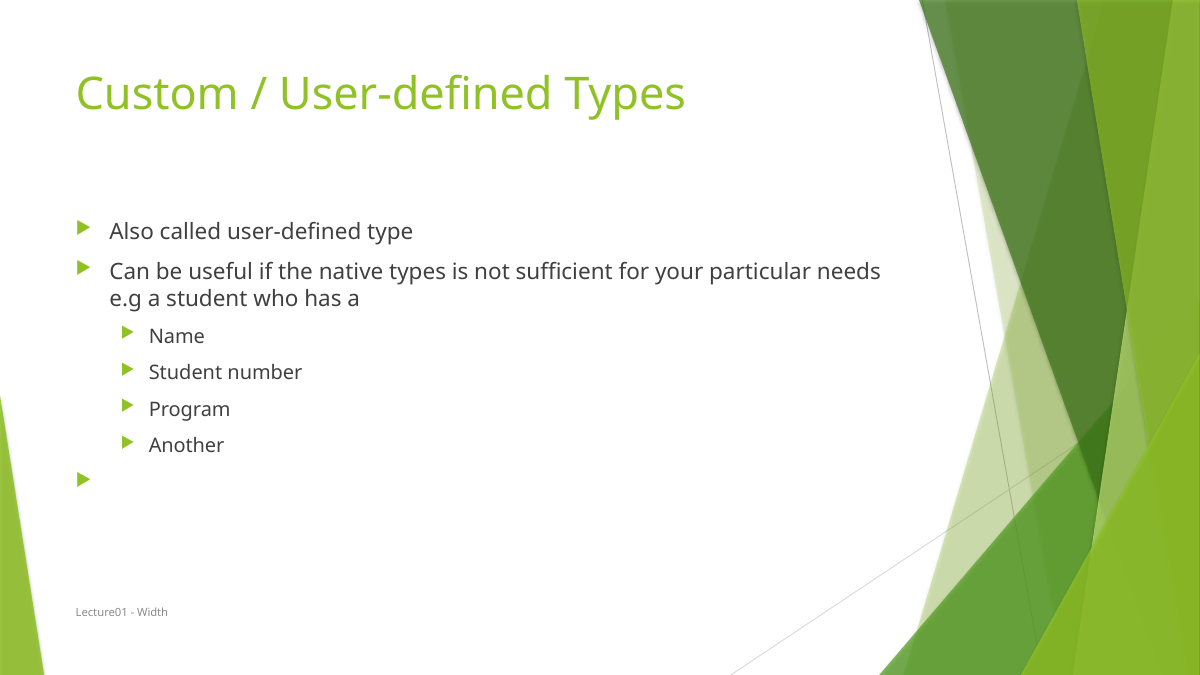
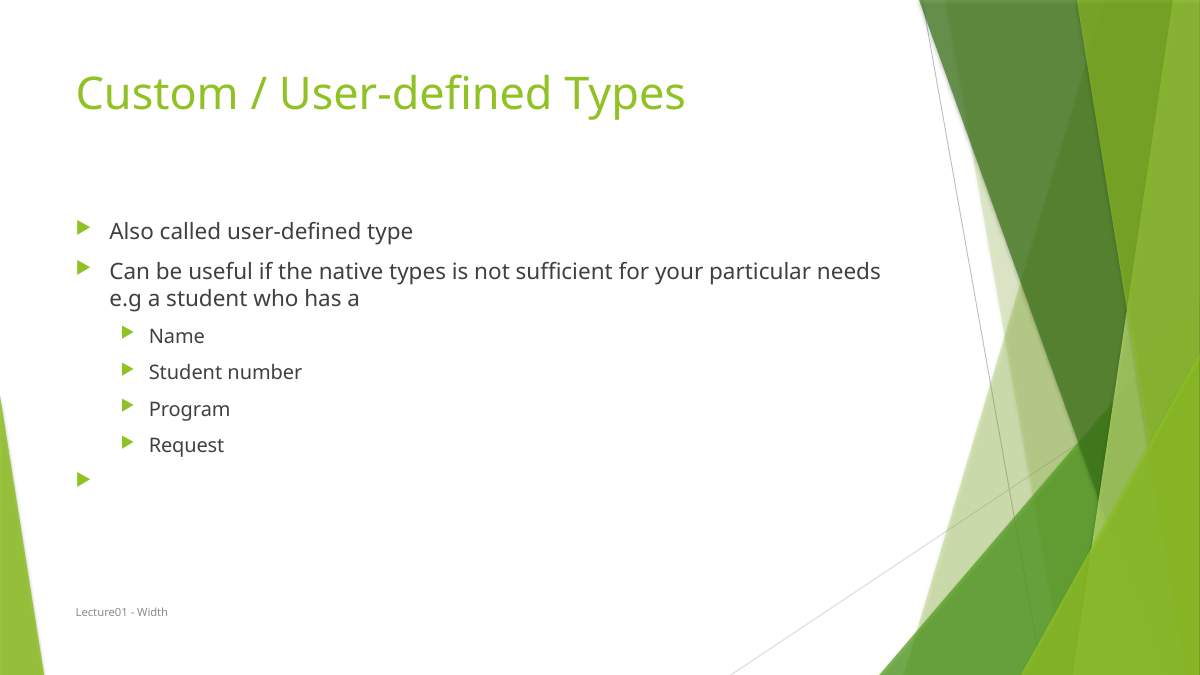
Another: Another -> Request
